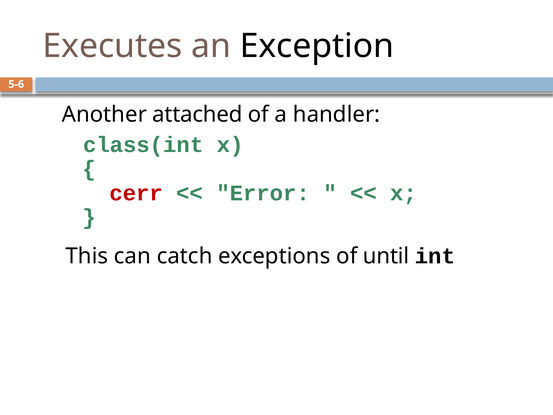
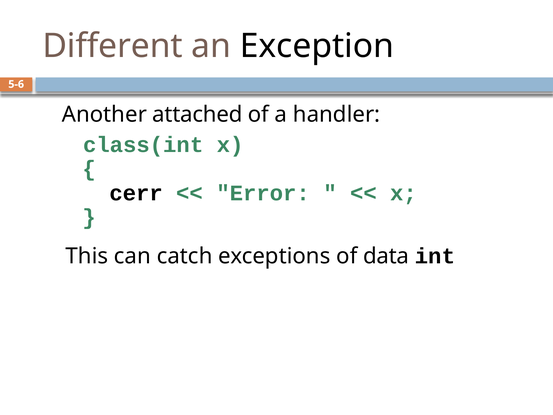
Executes: Executes -> Different
cerr colour: red -> black
until: until -> data
